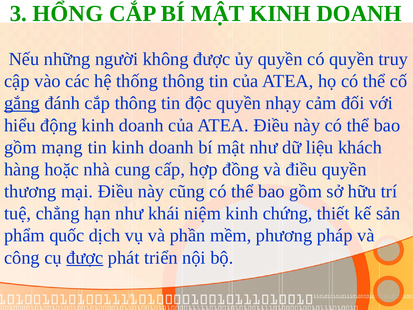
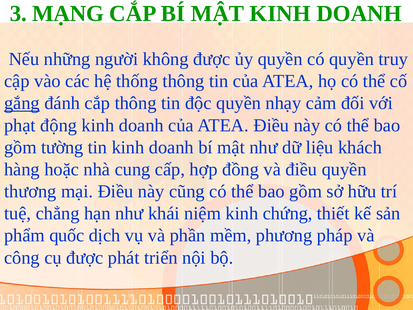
HỔNG: HỔNG -> MẠNG
hiểu: hiểu -> phạt
mạng: mạng -> tường
được at (85, 257) underline: present -> none
